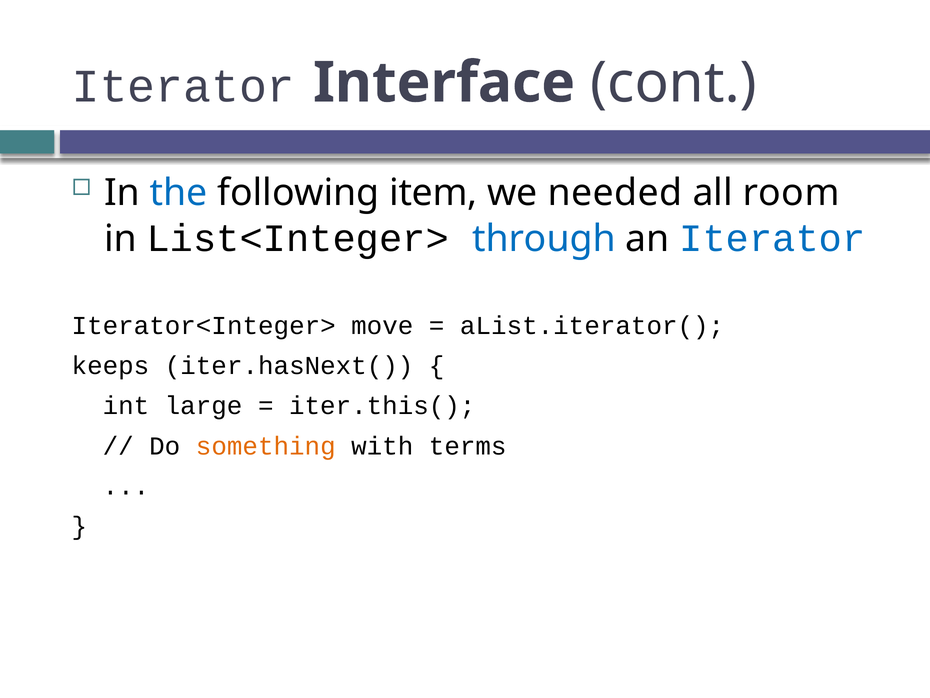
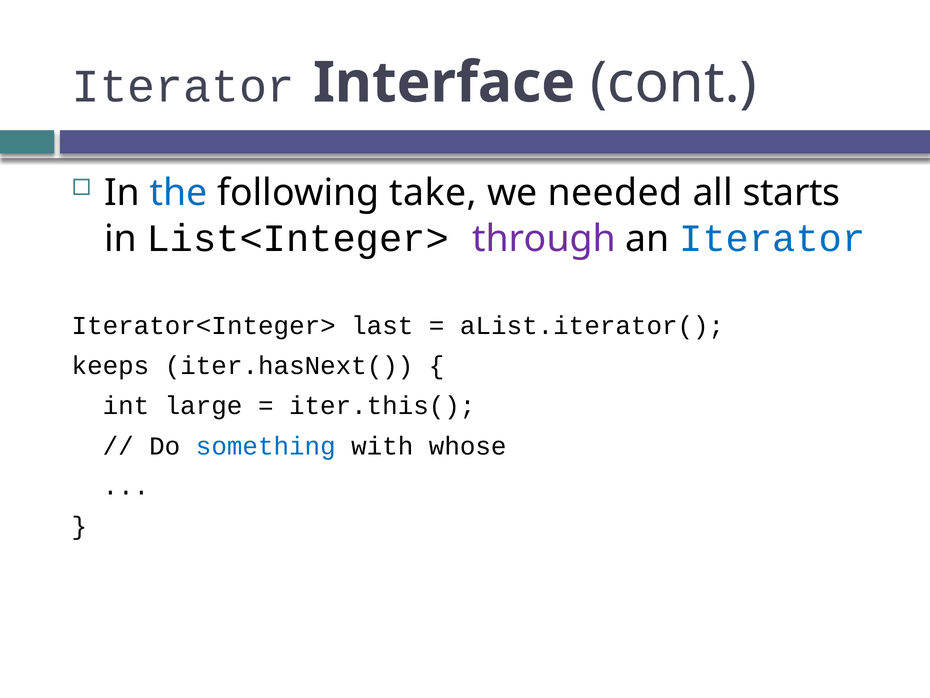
item: item -> take
room: room -> starts
through colour: blue -> purple
move: move -> last
something colour: orange -> blue
terms: terms -> whose
